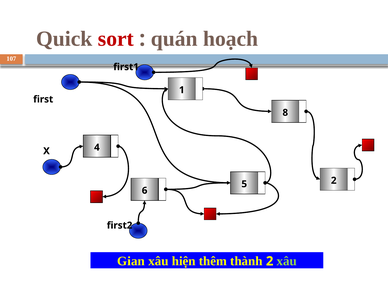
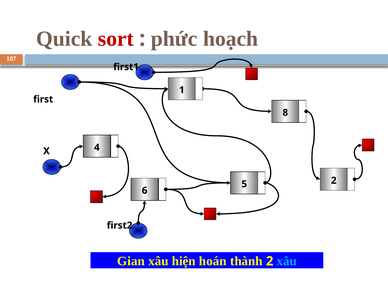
quán: quán -> phức
thêm: thêm -> hoán
xâu at (287, 261) colour: light green -> light blue
